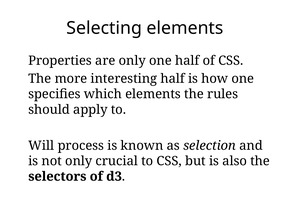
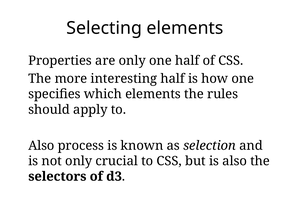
Will at (41, 146): Will -> Also
